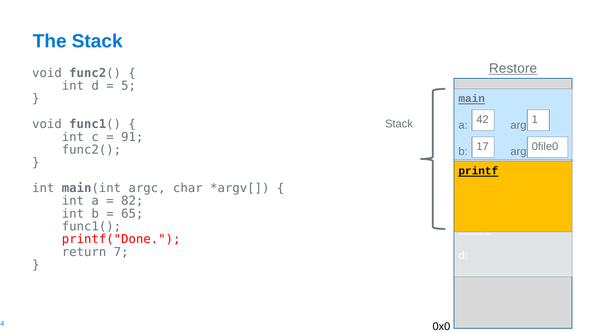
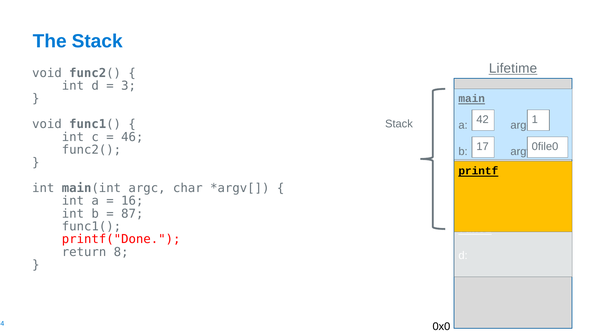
Restore: Restore -> Lifetime
5: 5 -> 3
91: 91 -> 46
82: 82 -> 16
65: 65 -> 87
7: 7 -> 8
